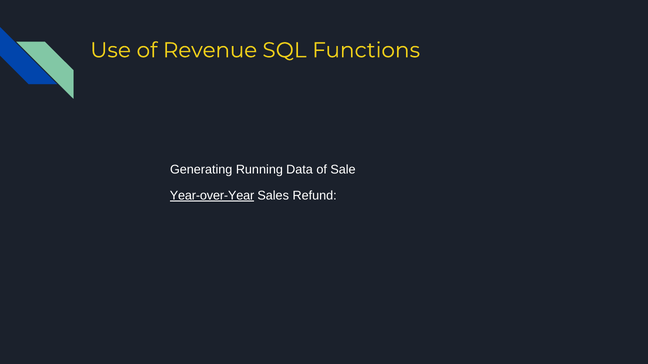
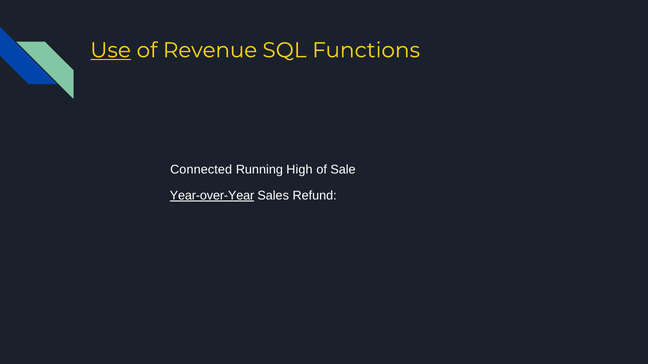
Use underline: none -> present
Generating: Generating -> Connected
Data: Data -> High
